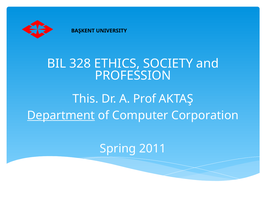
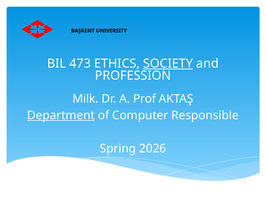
328: 328 -> 473
SOCIETY underline: none -> present
This: This -> Milk
Corporation: Corporation -> Responsible
2011: 2011 -> 2026
